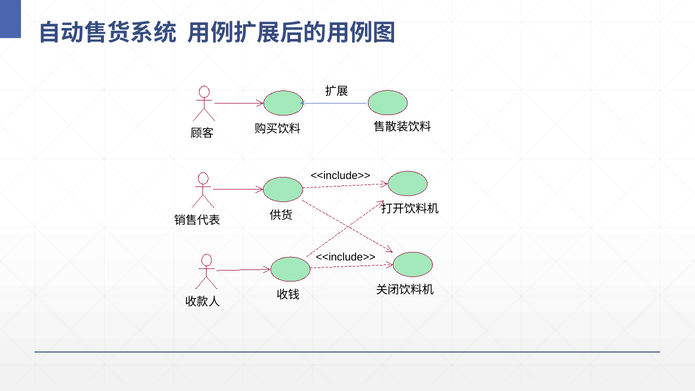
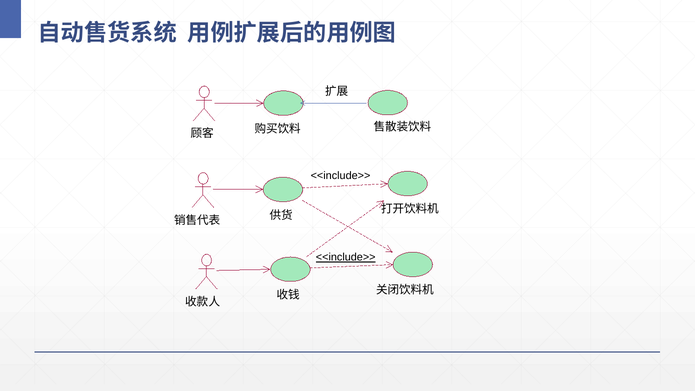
<<include>> at (346, 257) underline: none -> present
